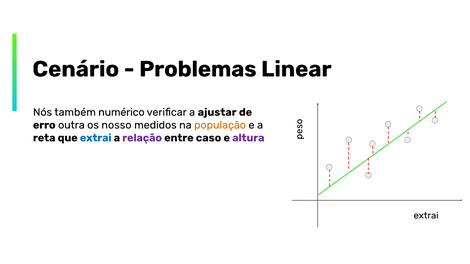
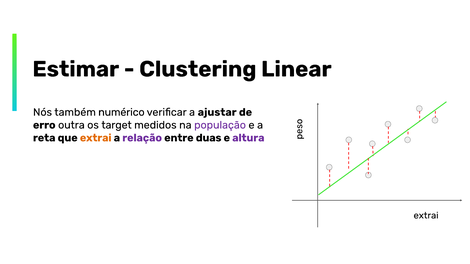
Cenário: Cenário -> Estimar
Problemas: Problemas -> Clustering
nosso: nosso -> target
população colour: orange -> purple
extrai at (96, 138) colour: blue -> orange
caso: caso -> duas
